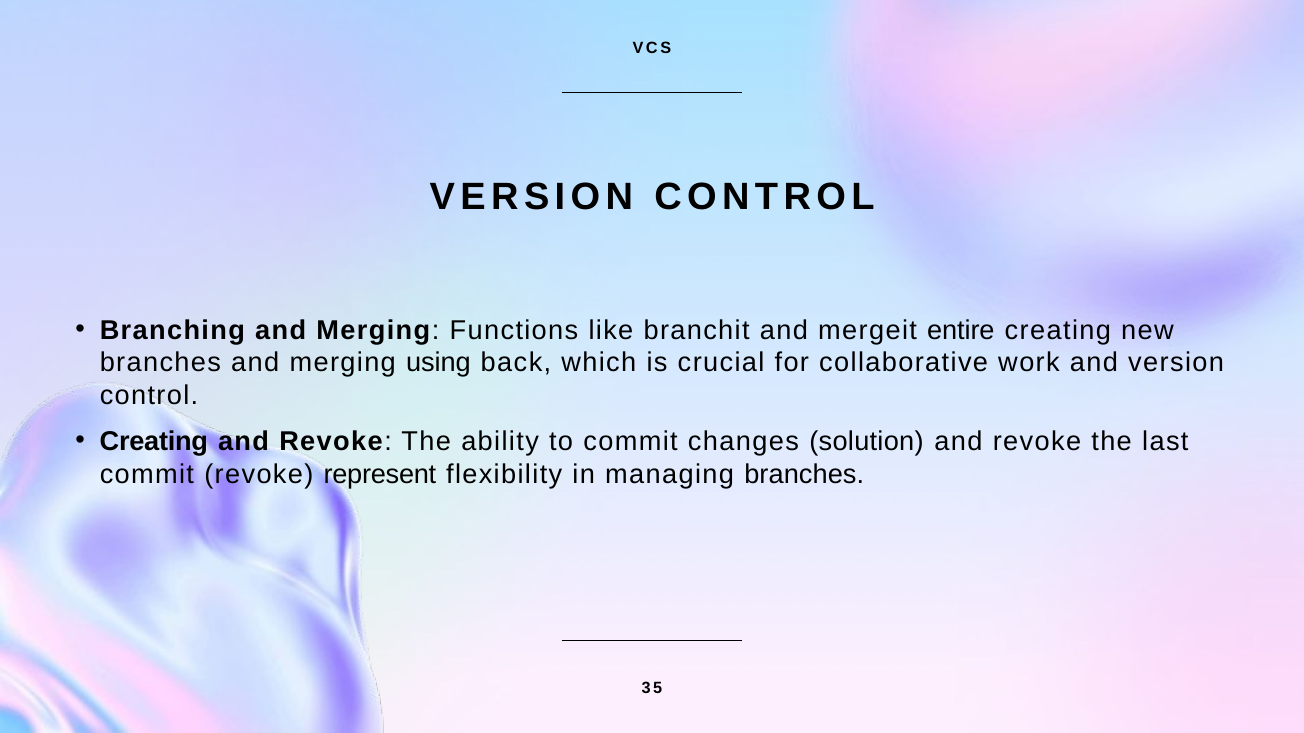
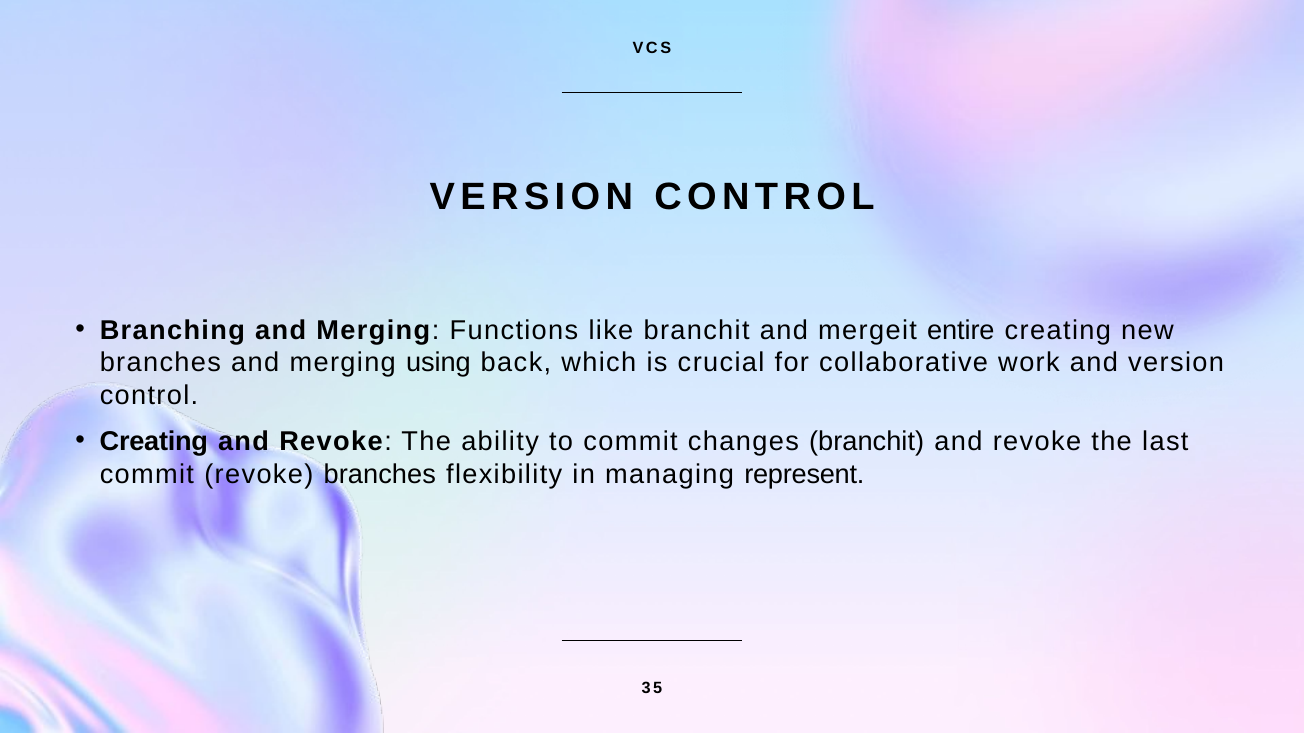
changes solution: solution -> branchit
revoke represent: represent -> branches
managing branches: branches -> represent
